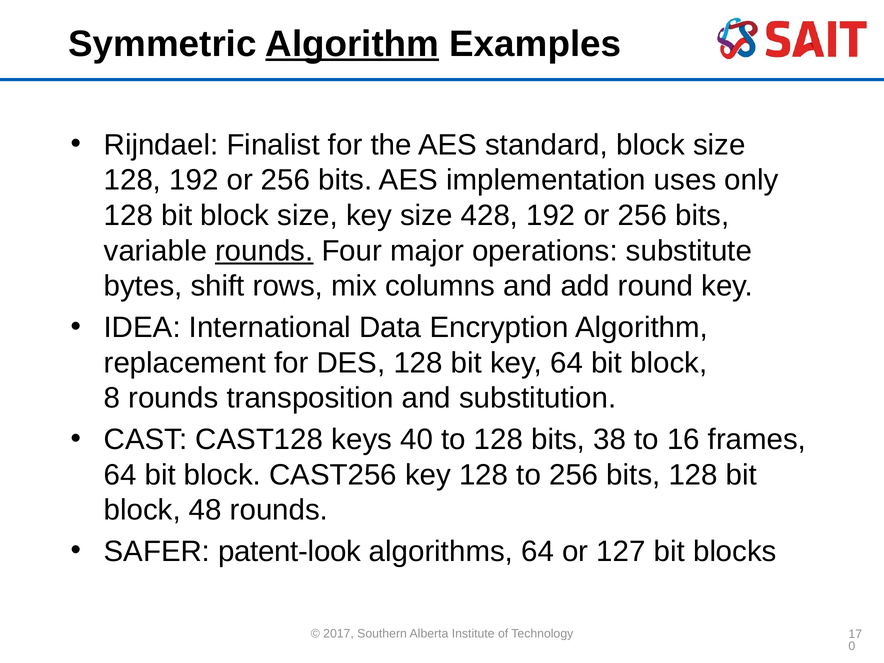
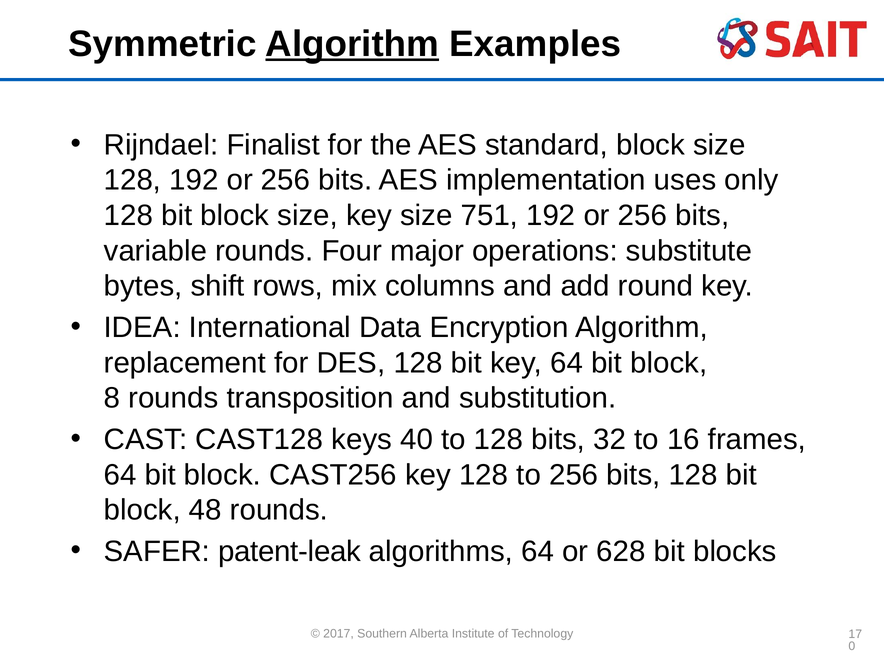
428: 428 -> 751
rounds at (264, 251) underline: present -> none
38: 38 -> 32
patent-look: patent-look -> patent-leak
127: 127 -> 628
